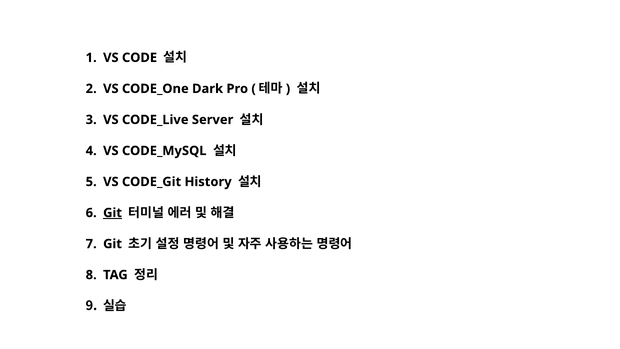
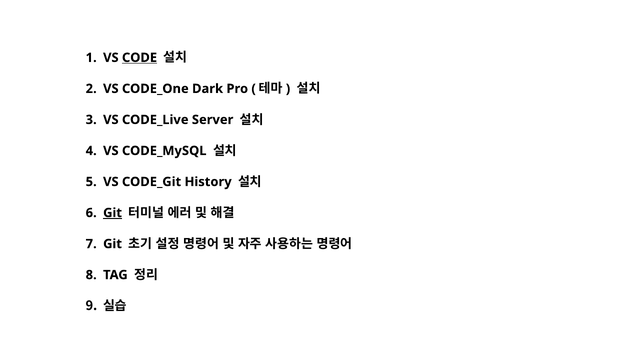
CODE underline: none -> present
